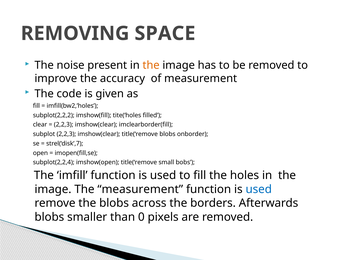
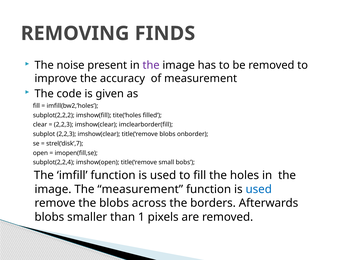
SPACE: SPACE -> FINDS
the at (151, 65) colour: orange -> purple
0: 0 -> 1
